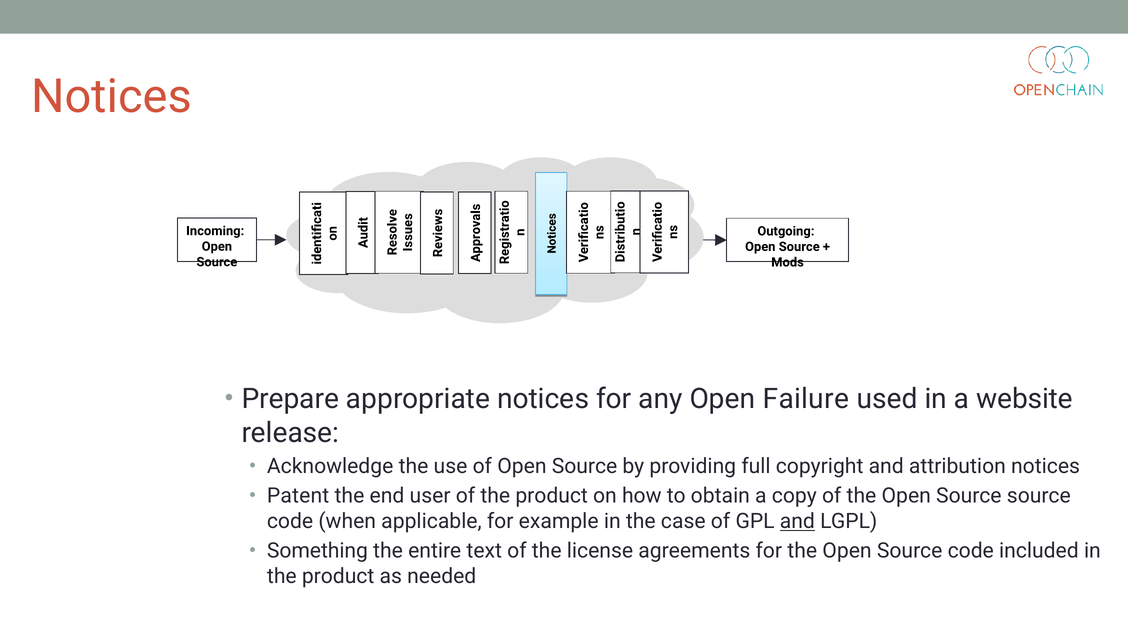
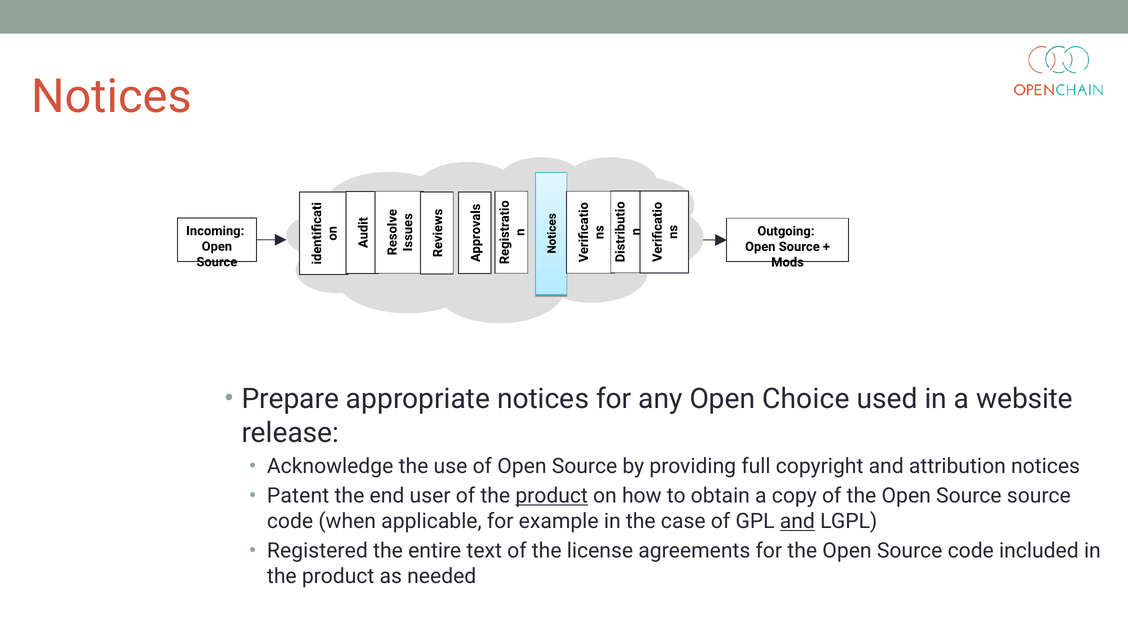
Failure: Failure -> Choice
product at (552, 496) underline: none -> present
Something: Something -> Registered
